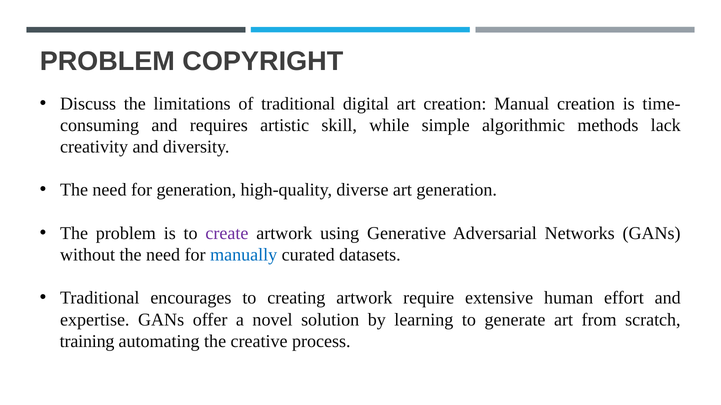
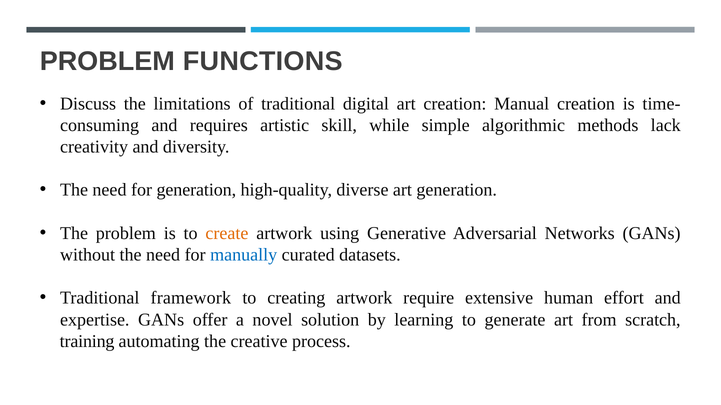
COPYRIGHT: COPYRIGHT -> FUNCTIONS
create colour: purple -> orange
encourages: encourages -> framework
